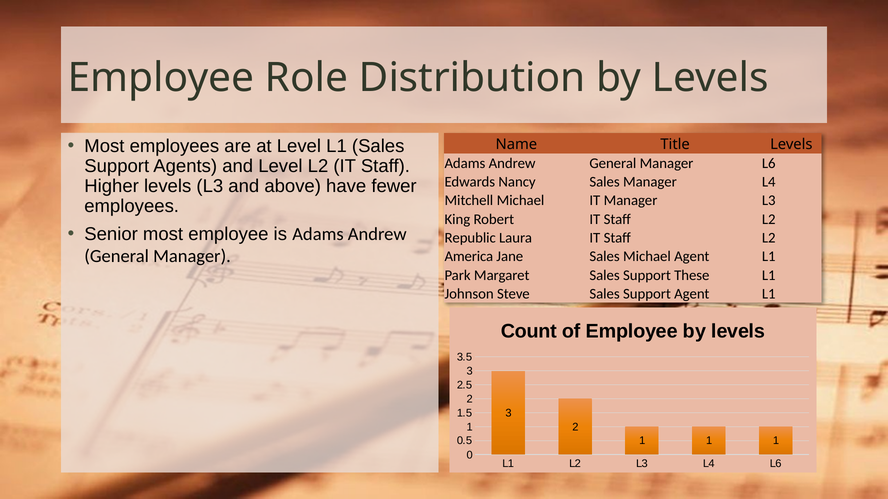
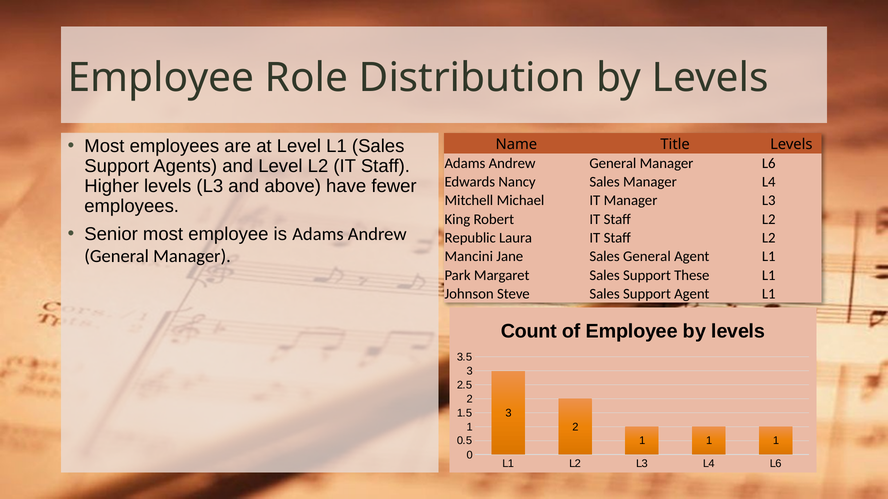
America: America -> Mancini
Sales Michael: Michael -> General
